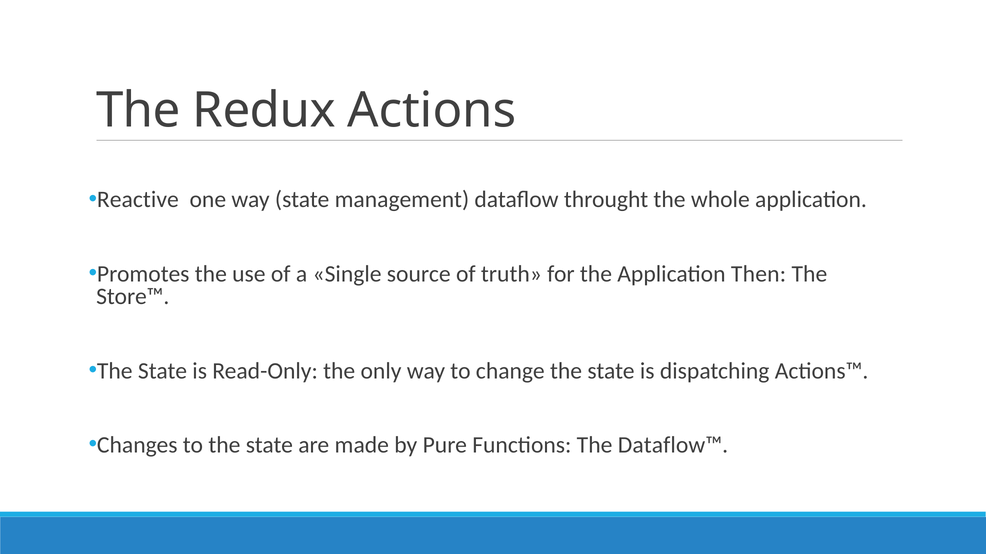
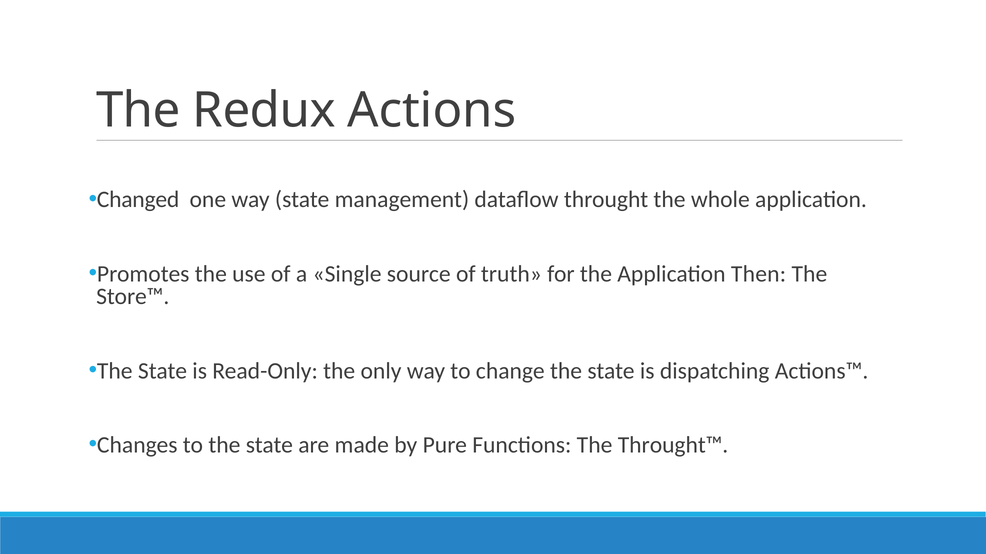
Reactive: Reactive -> Changed
Dataflow™: Dataflow™ -> Throught™
